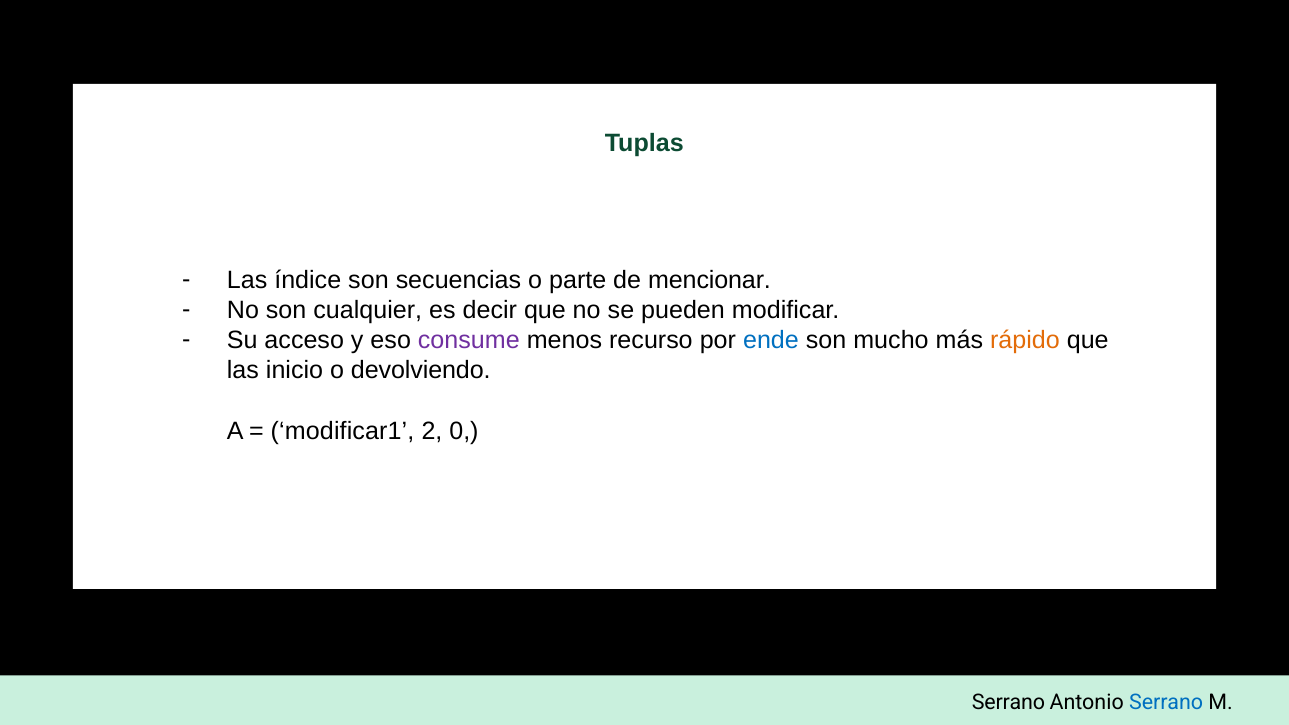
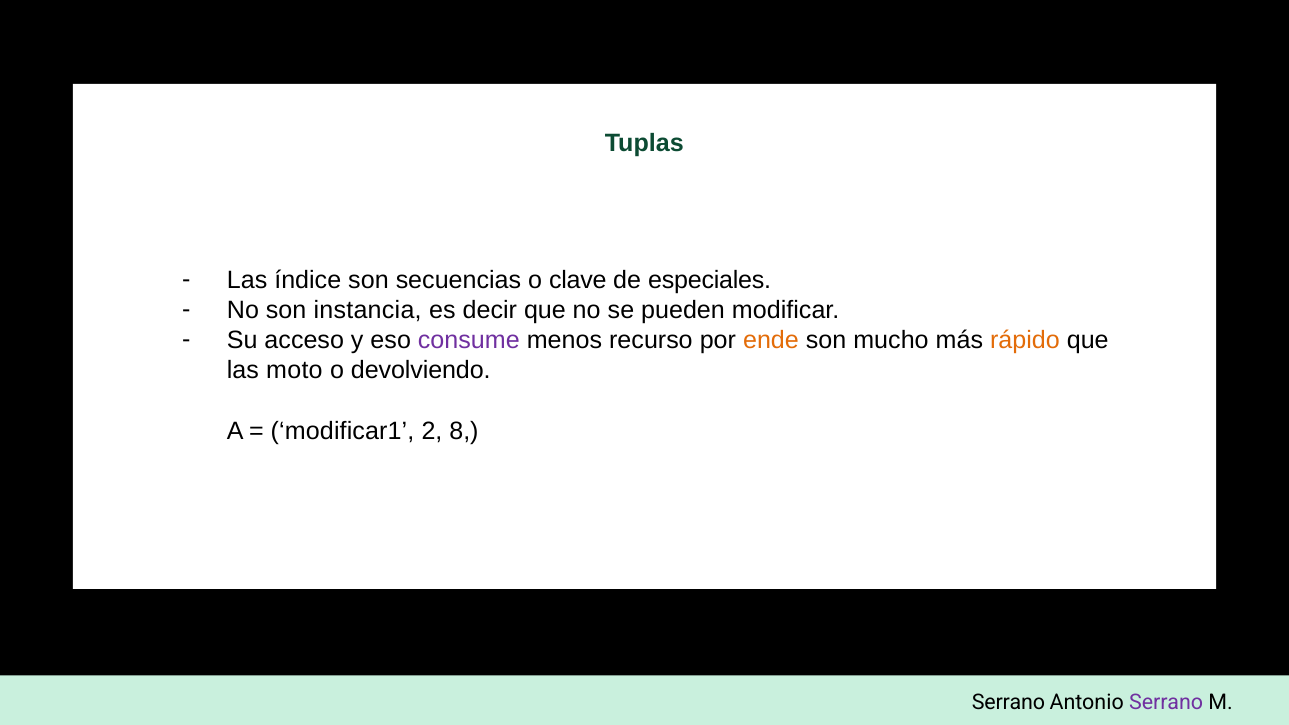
parte: parte -> clave
mencionar: mencionar -> especiales
cualquier: cualquier -> instancia
ende colour: blue -> orange
inicio: inicio -> moto
0: 0 -> 8
Serrano at (1166, 703) colour: blue -> purple
